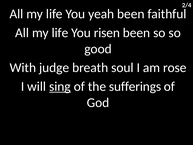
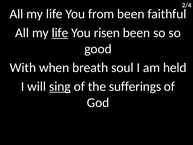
yeah: yeah -> from
life at (60, 33) underline: none -> present
judge: judge -> when
rose: rose -> held
